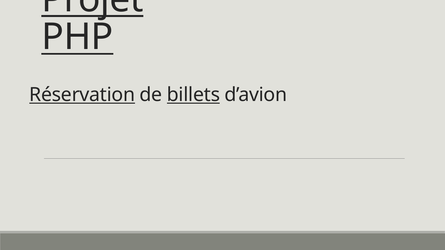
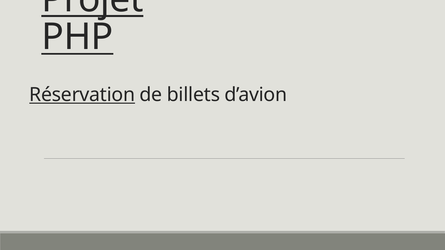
billets underline: present -> none
